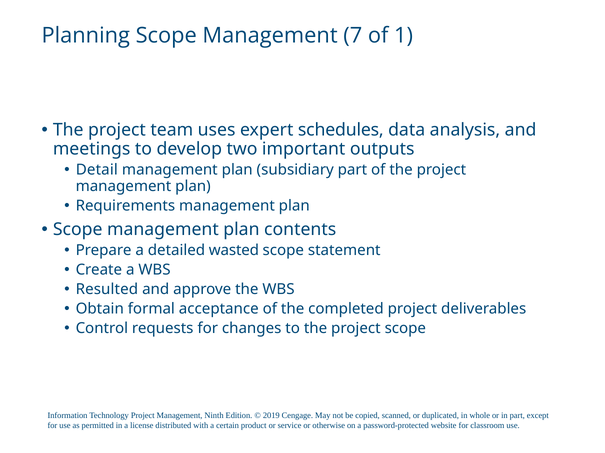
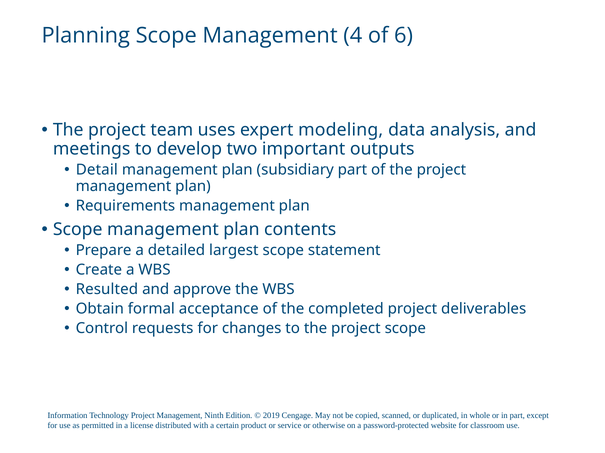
7: 7 -> 4
1: 1 -> 6
schedules: schedules -> modeling
wasted: wasted -> largest
